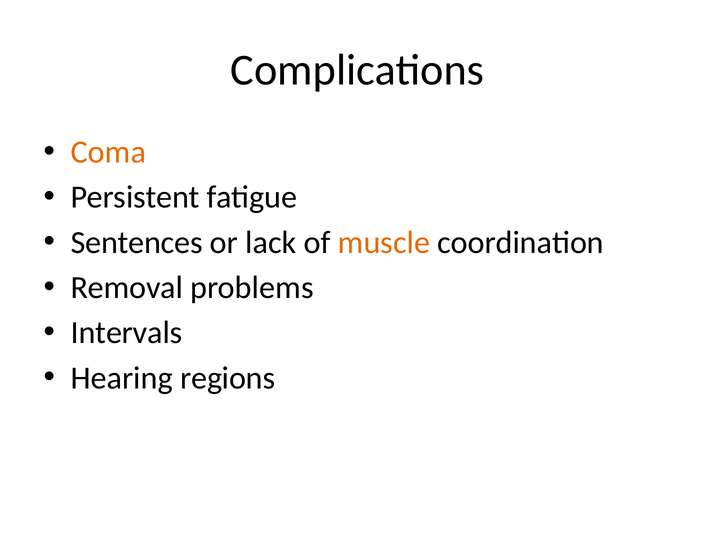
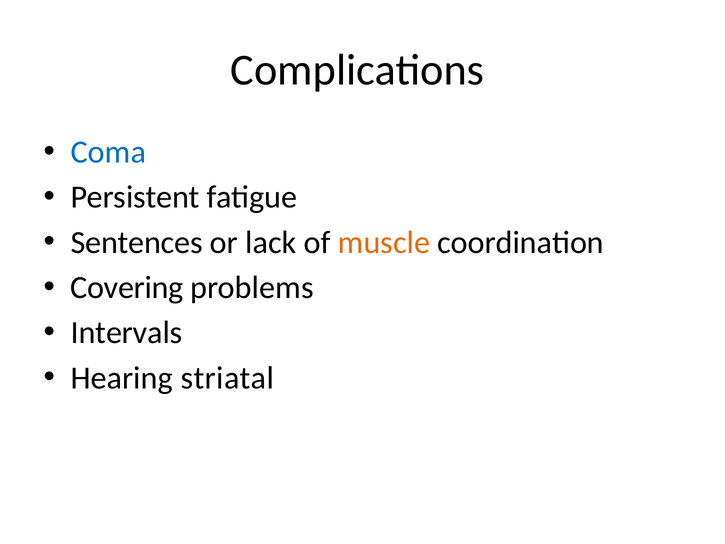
Coma colour: orange -> blue
Removal: Removal -> Covering
regions: regions -> striatal
